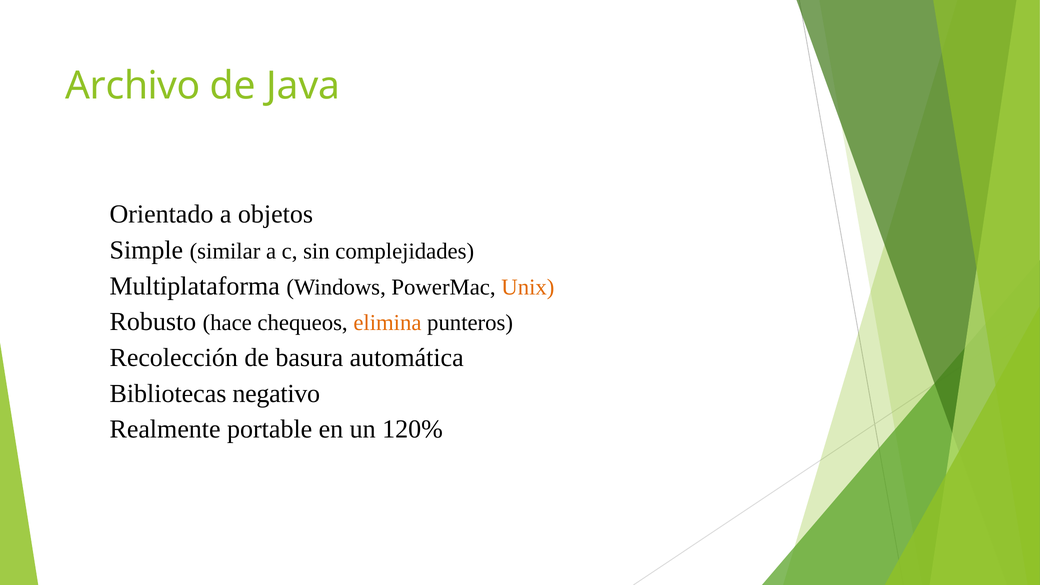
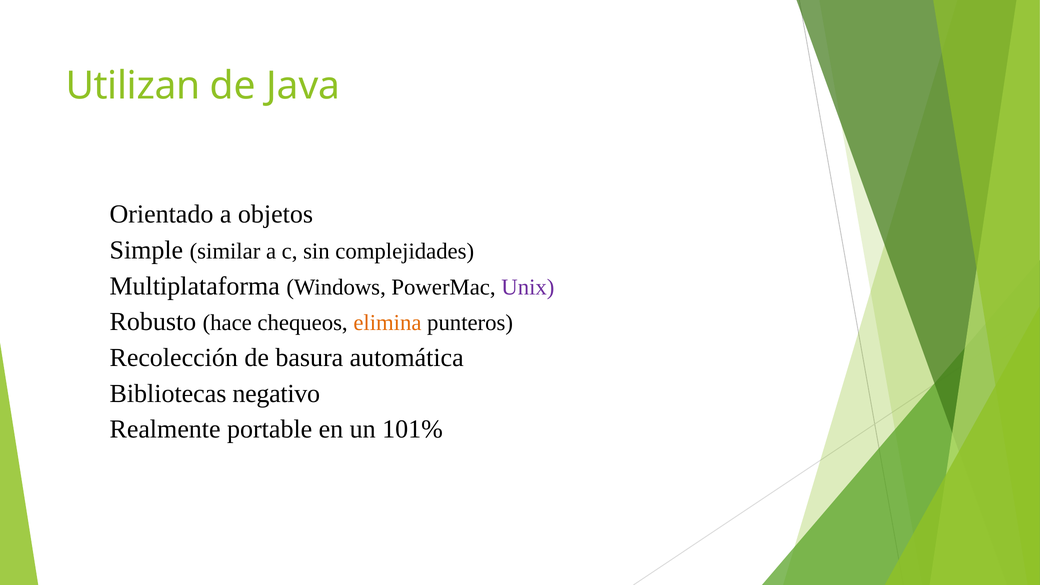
Archivo: Archivo -> Utilizan
Unix colour: orange -> purple
120%: 120% -> 101%
